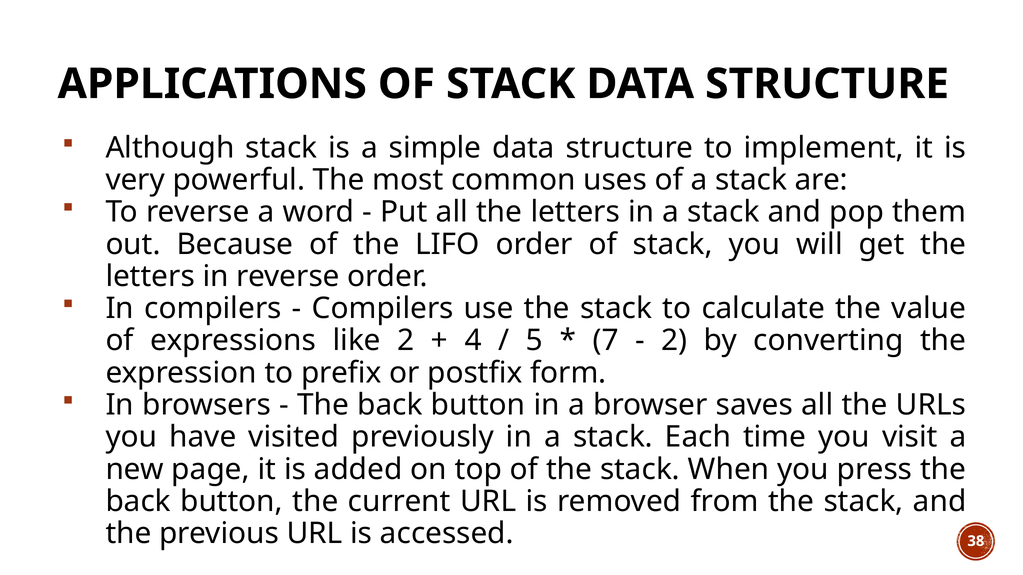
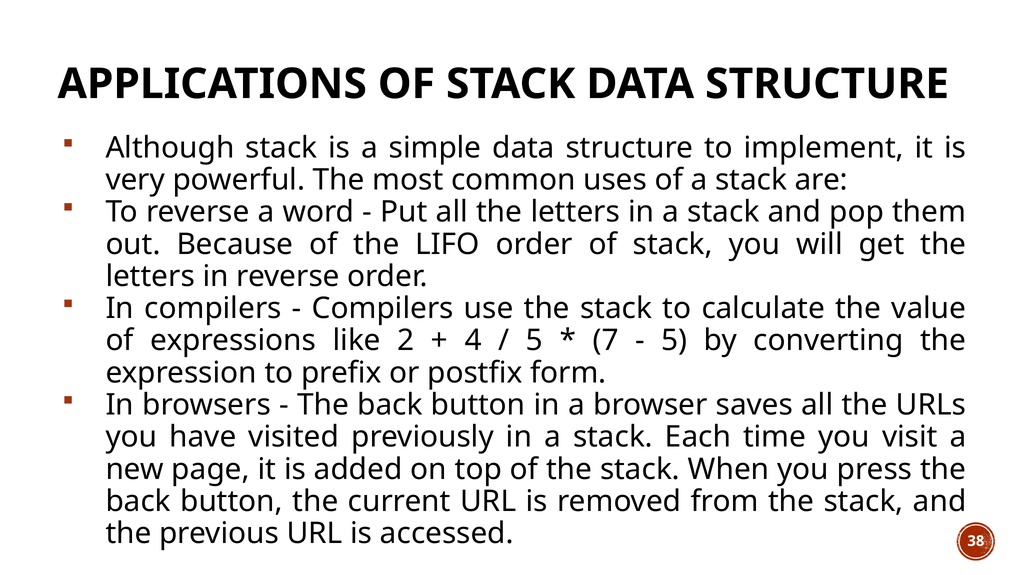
2 at (674, 341): 2 -> 5
